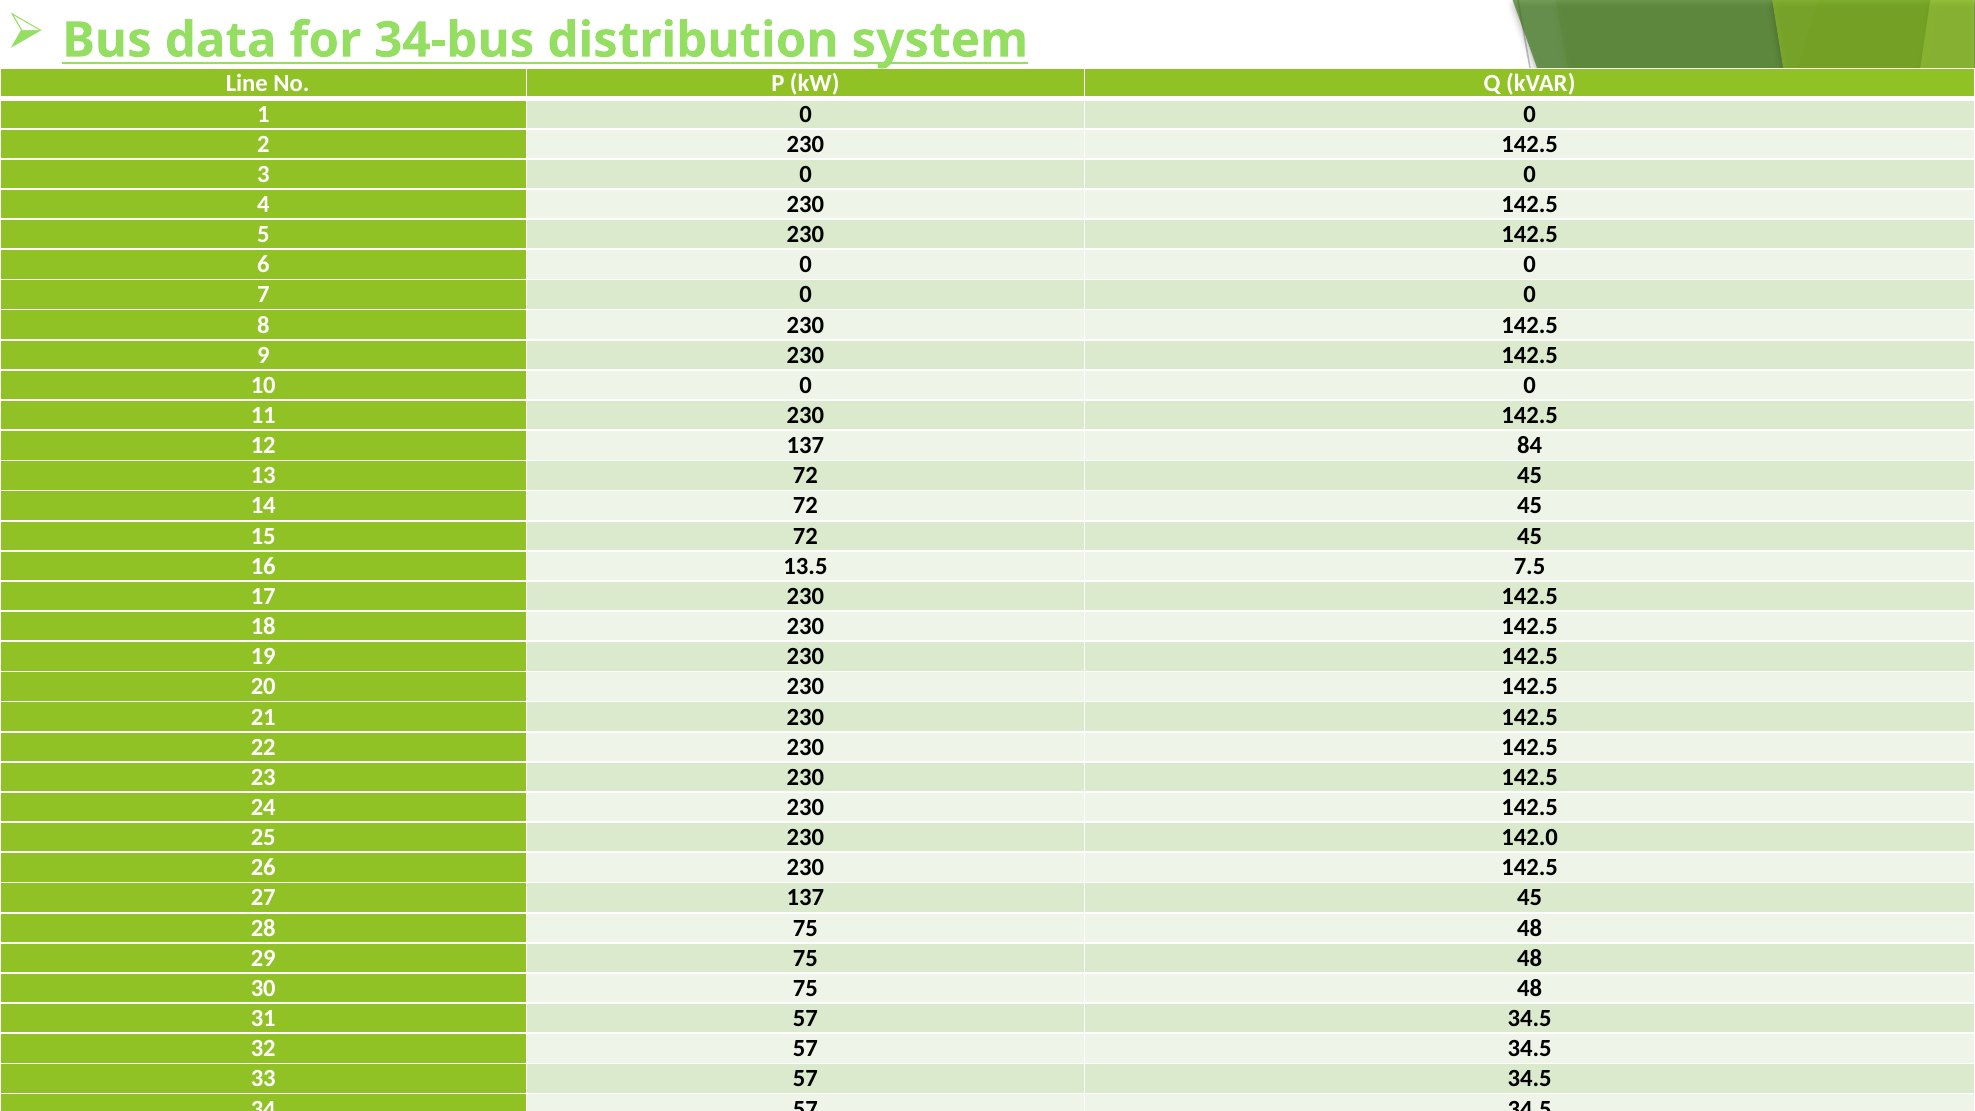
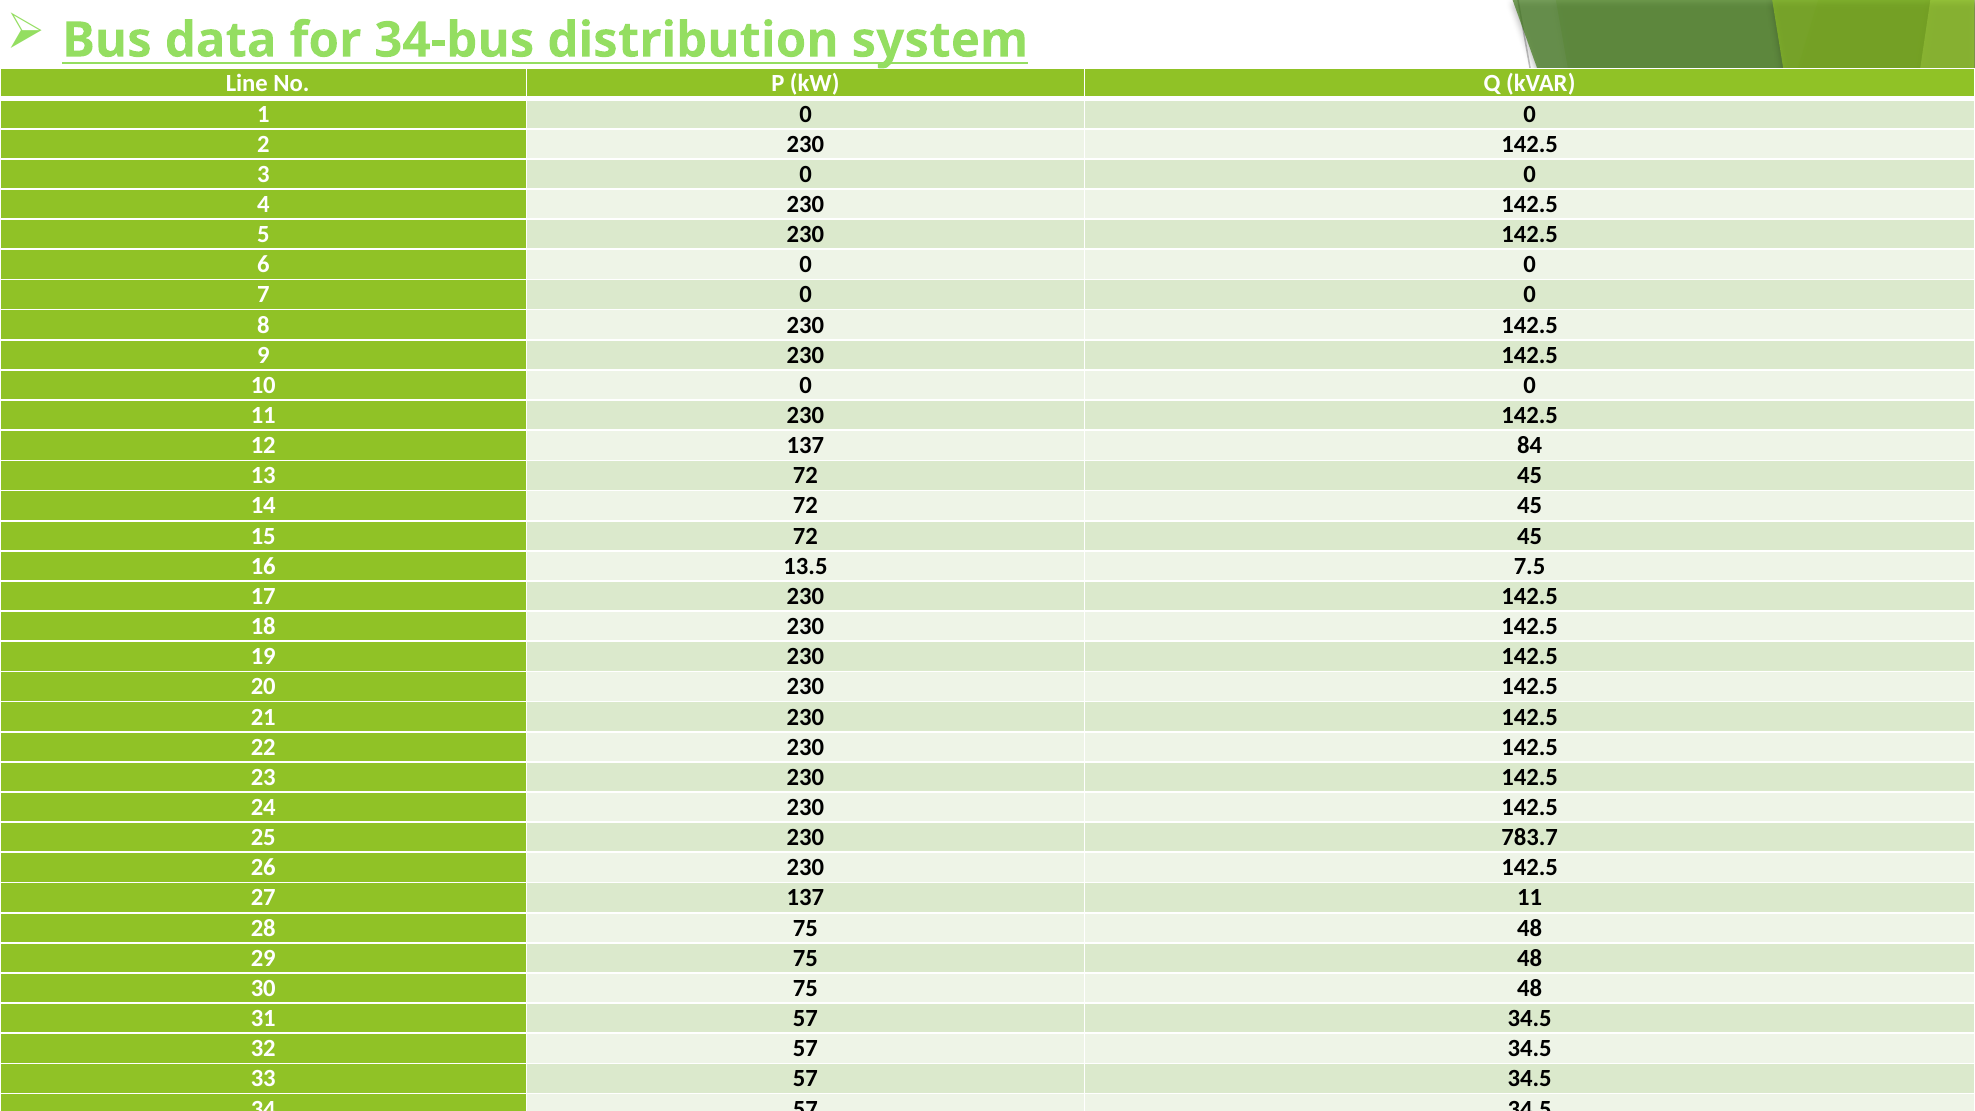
142.0: 142.0 -> 783.7
137 45: 45 -> 11
